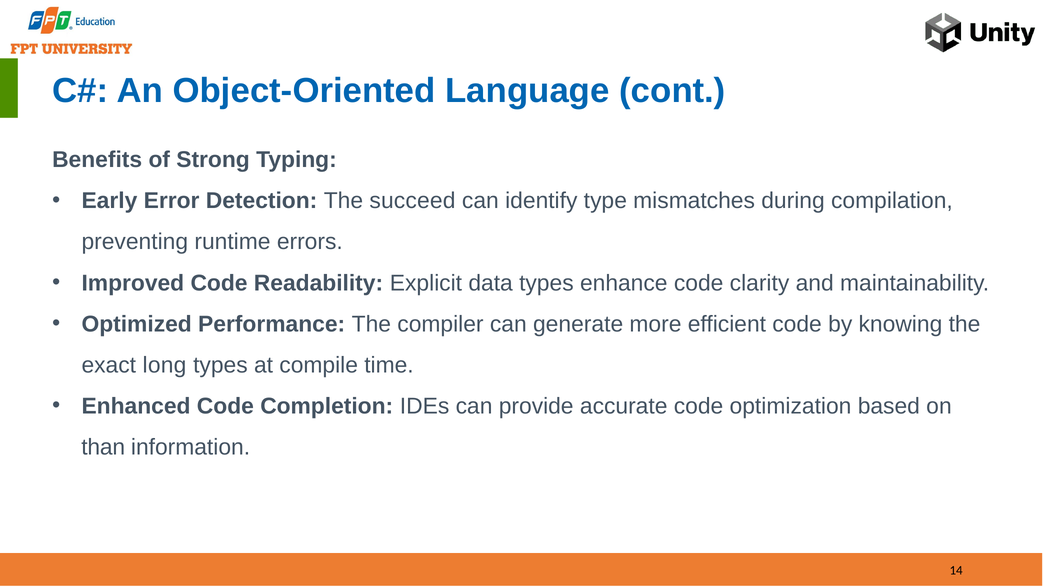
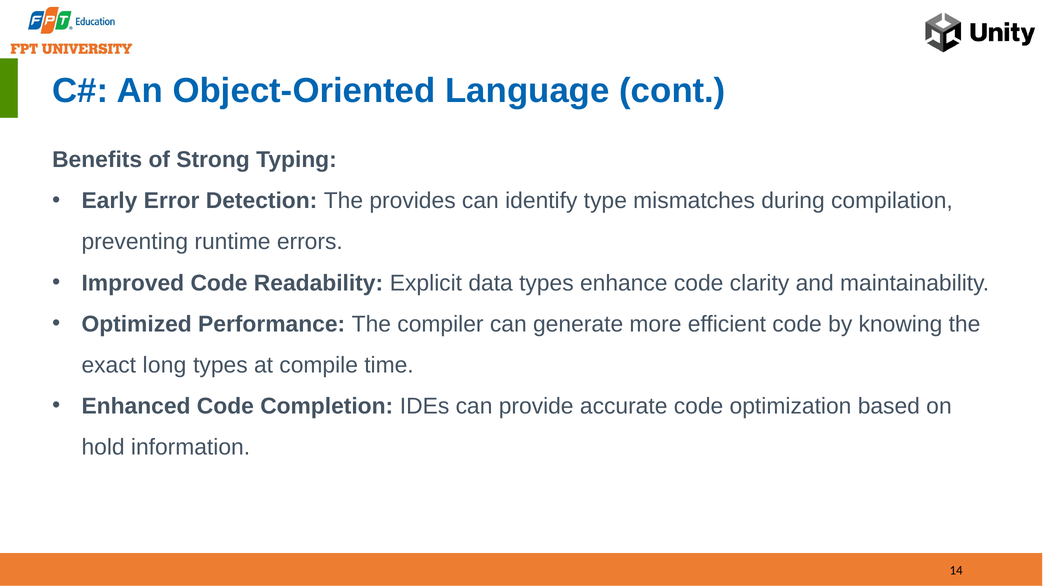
succeed: succeed -> provides
than: than -> hold
